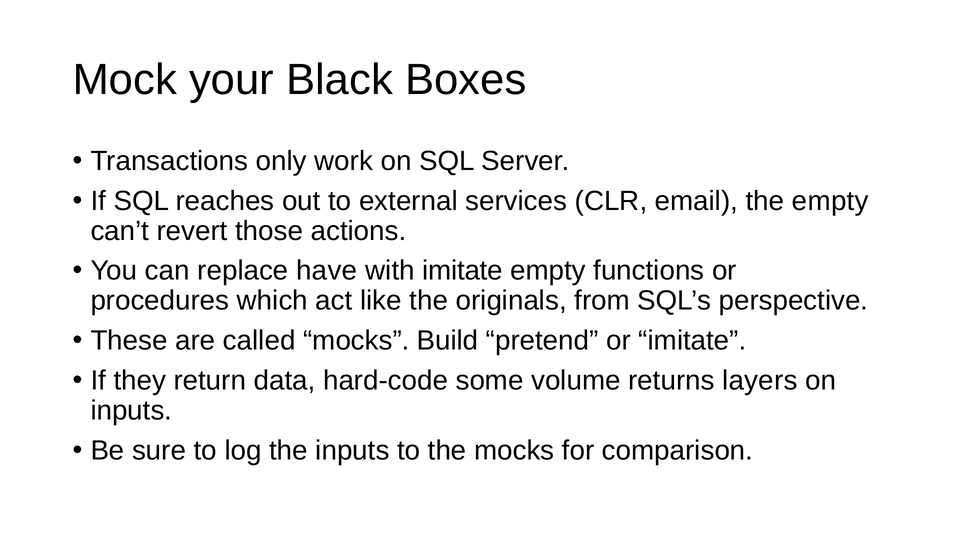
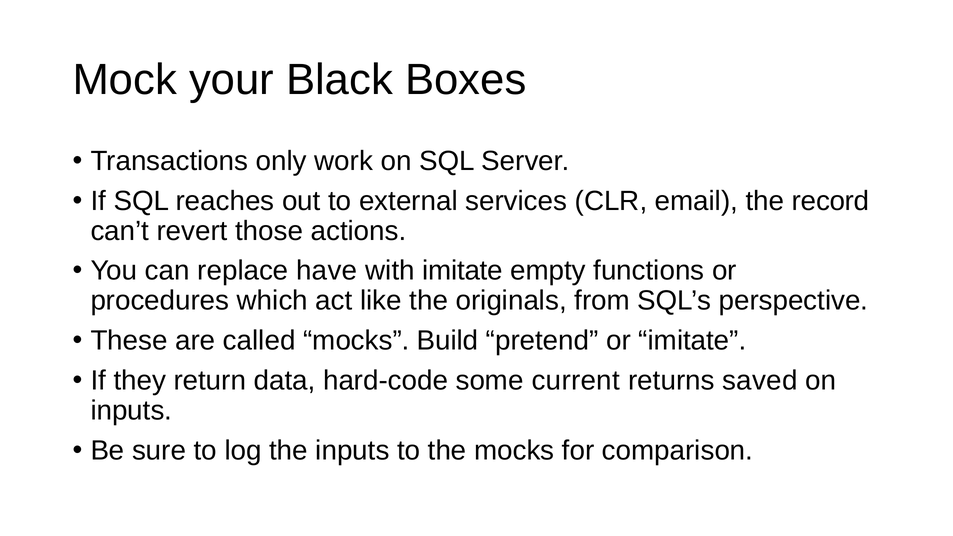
the empty: empty -> record
volume: volume -> current
layers: layers -> saved
